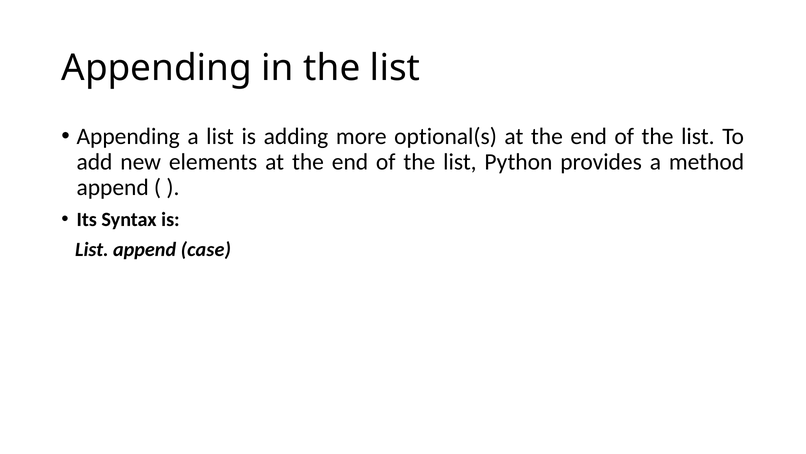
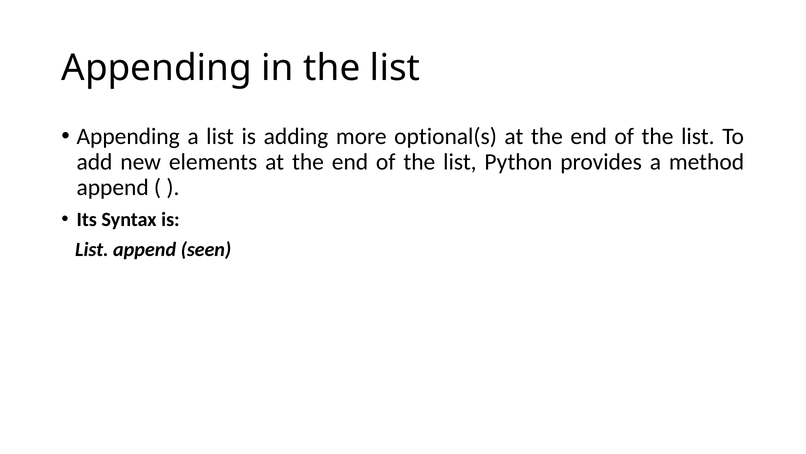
case: case -> seen
